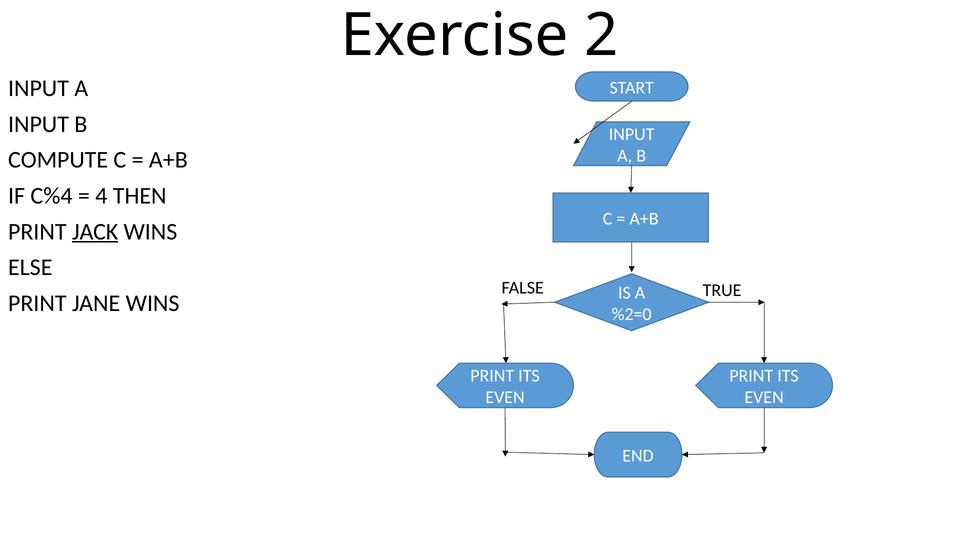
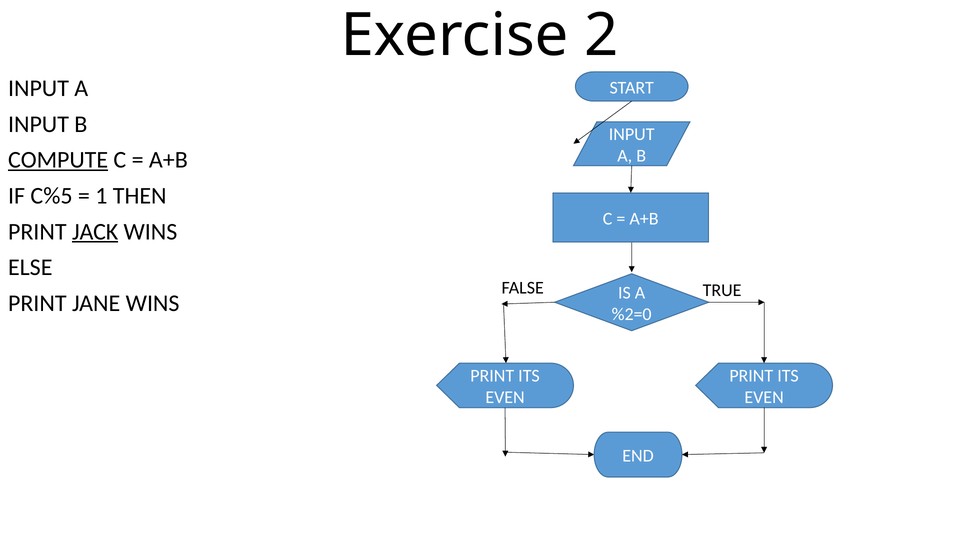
COMPUTE underline: none -> present
C%4: C%4 -> C%5
4: 4 -> 1
